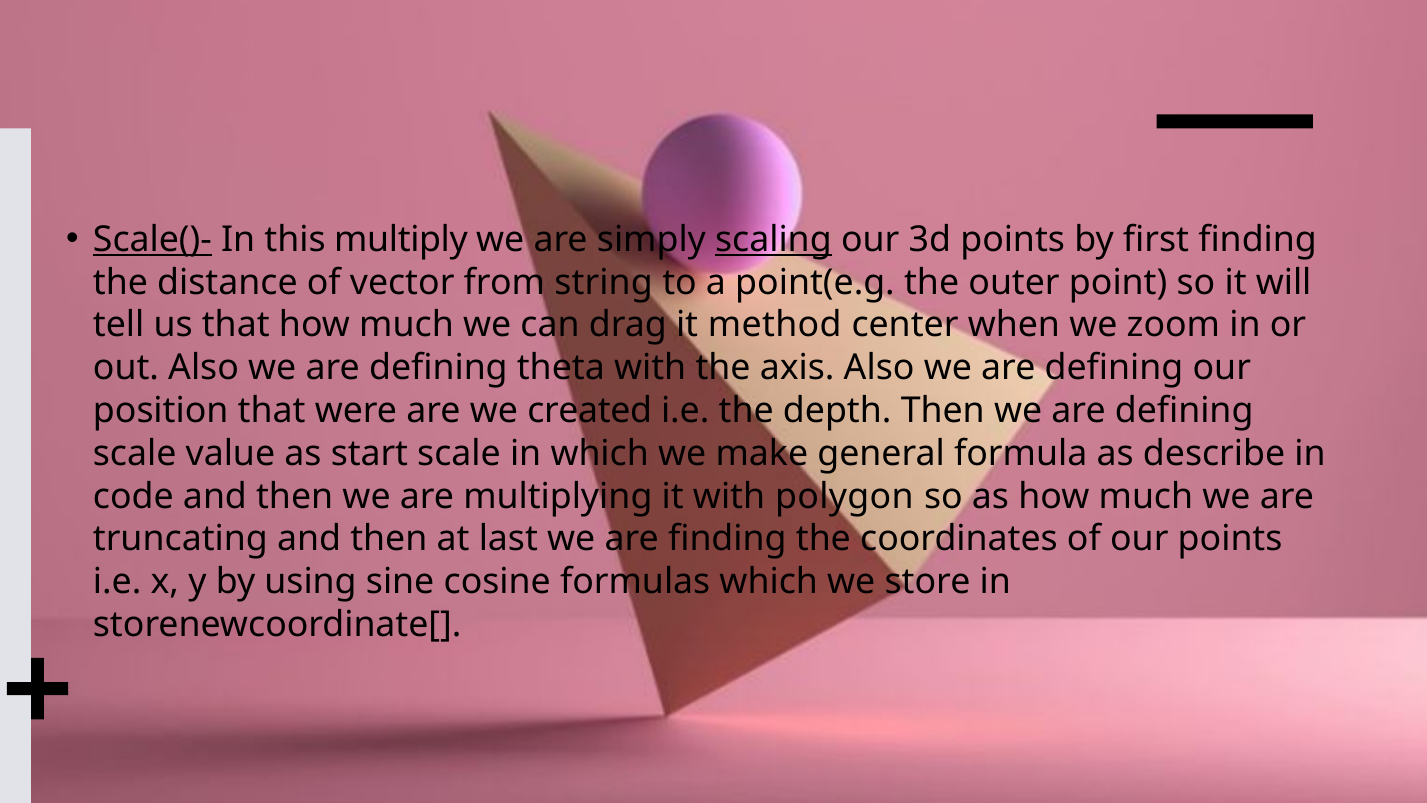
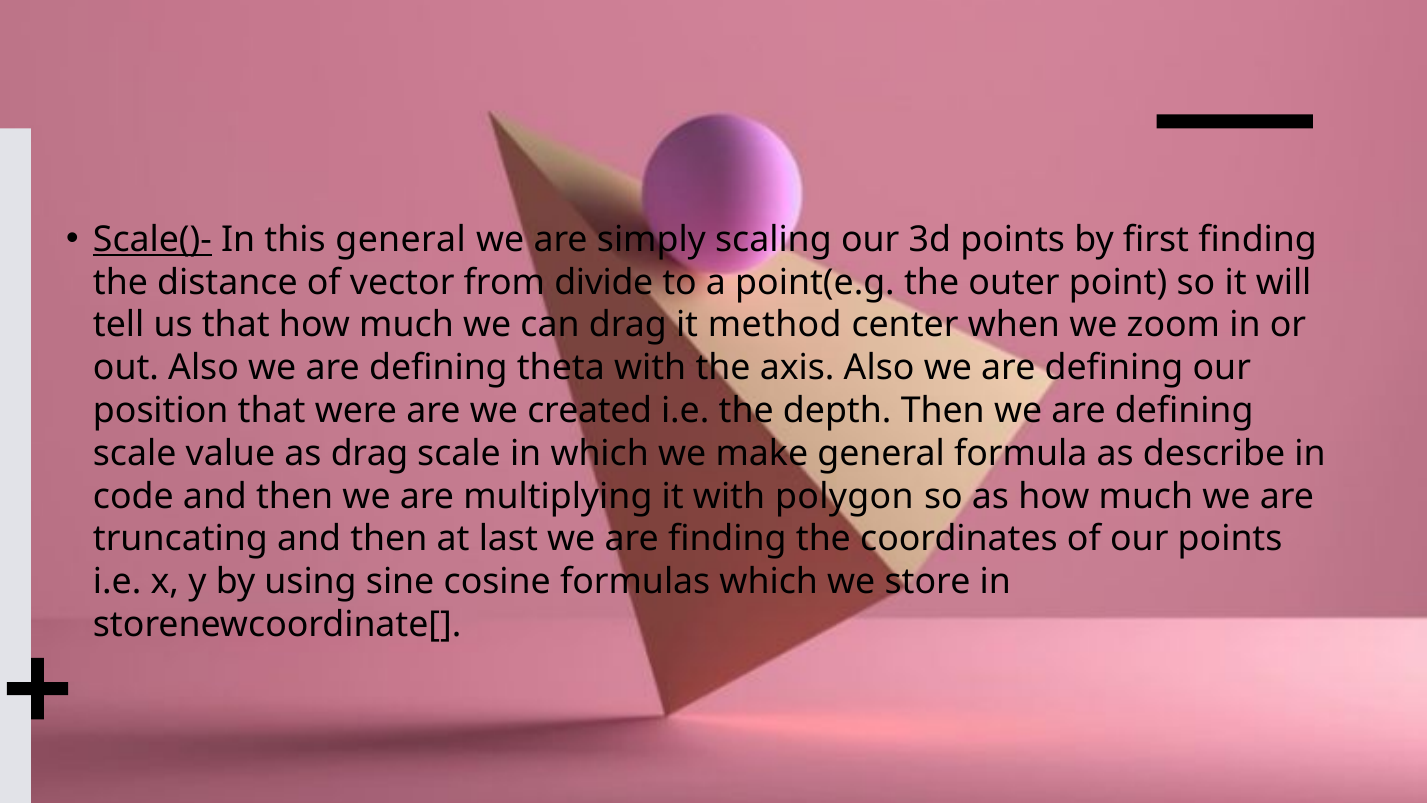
this multiply: multiply -> general
scaling underline: present -> none
string: string -> divide
as start: start -> drag
